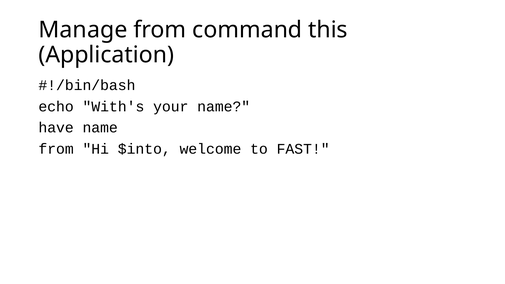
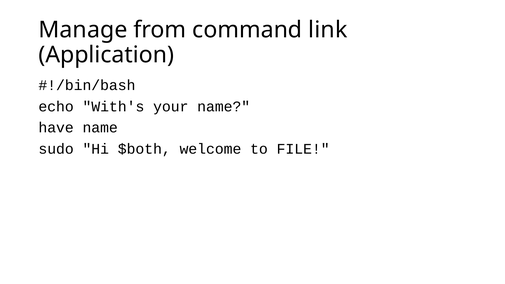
this: this -> link
from at (56, 149): from -> sudo
$into: $into -> $both
FAST: FAST -> FILE
